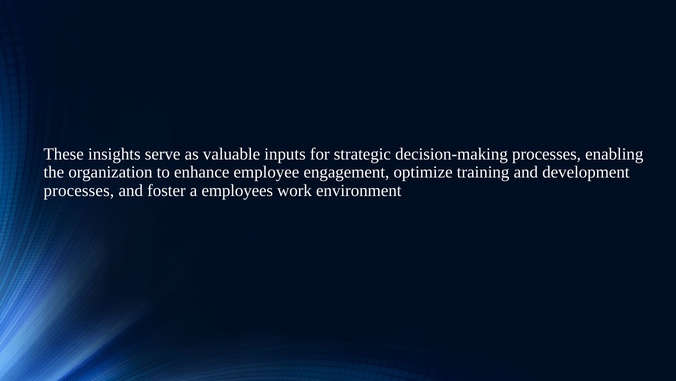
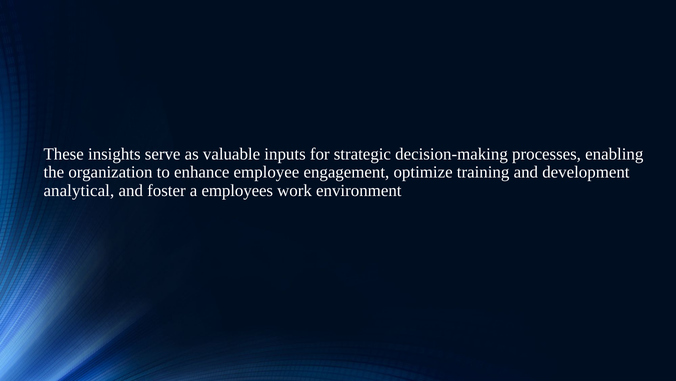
processes at (79, 190): processes -> analytical
